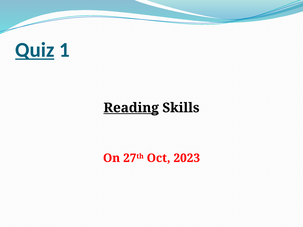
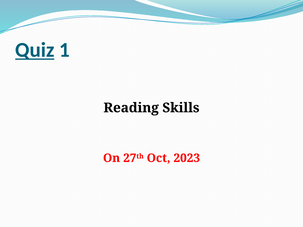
Reading underline: present -> none
